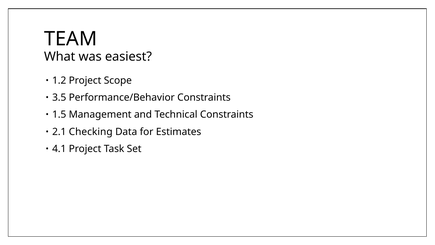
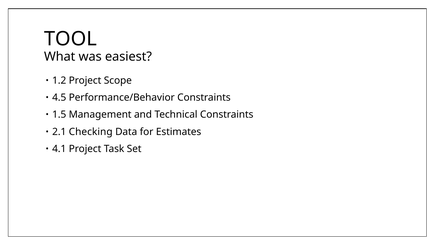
TEAM: TEAM -> TOOL
3.5: 3.5 -> 4.5
